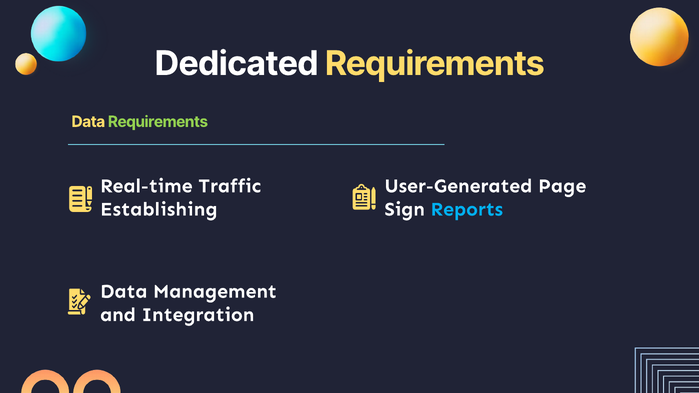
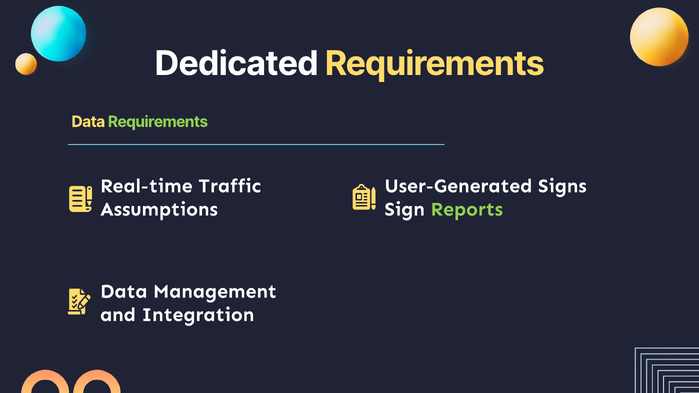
Page: Page -> Signs
Establishing: Establishing -> Assumptions
Reports colour: light blue -> light green
